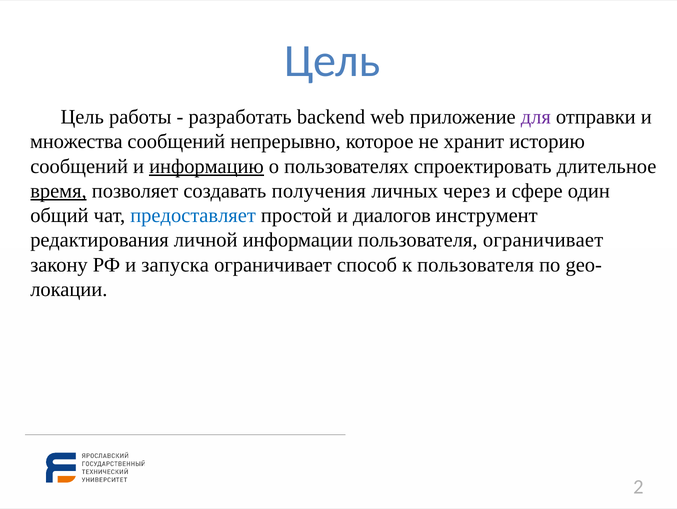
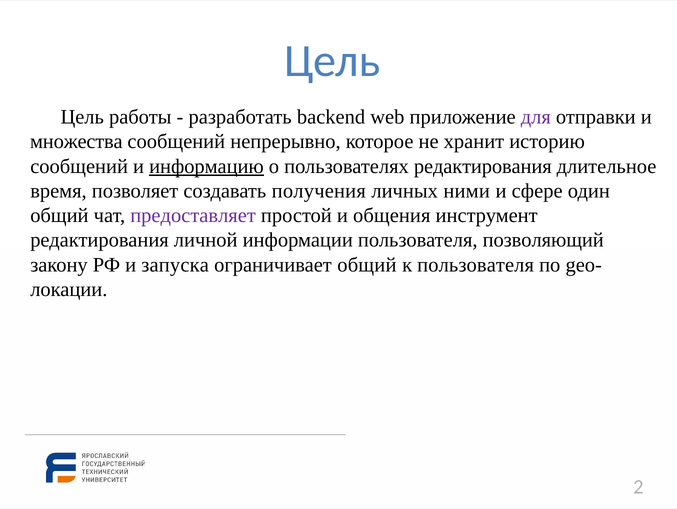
пользователях спроектировать: спроектировать -> редактирования
время underline: present -> none
через: через -> ними
предоставляет colour: blue -> purple
диалогов: диалогов -> общения
пользователя ограничивает: ограничивает -> позволяющий
ограничивает способ: способ -> общий
